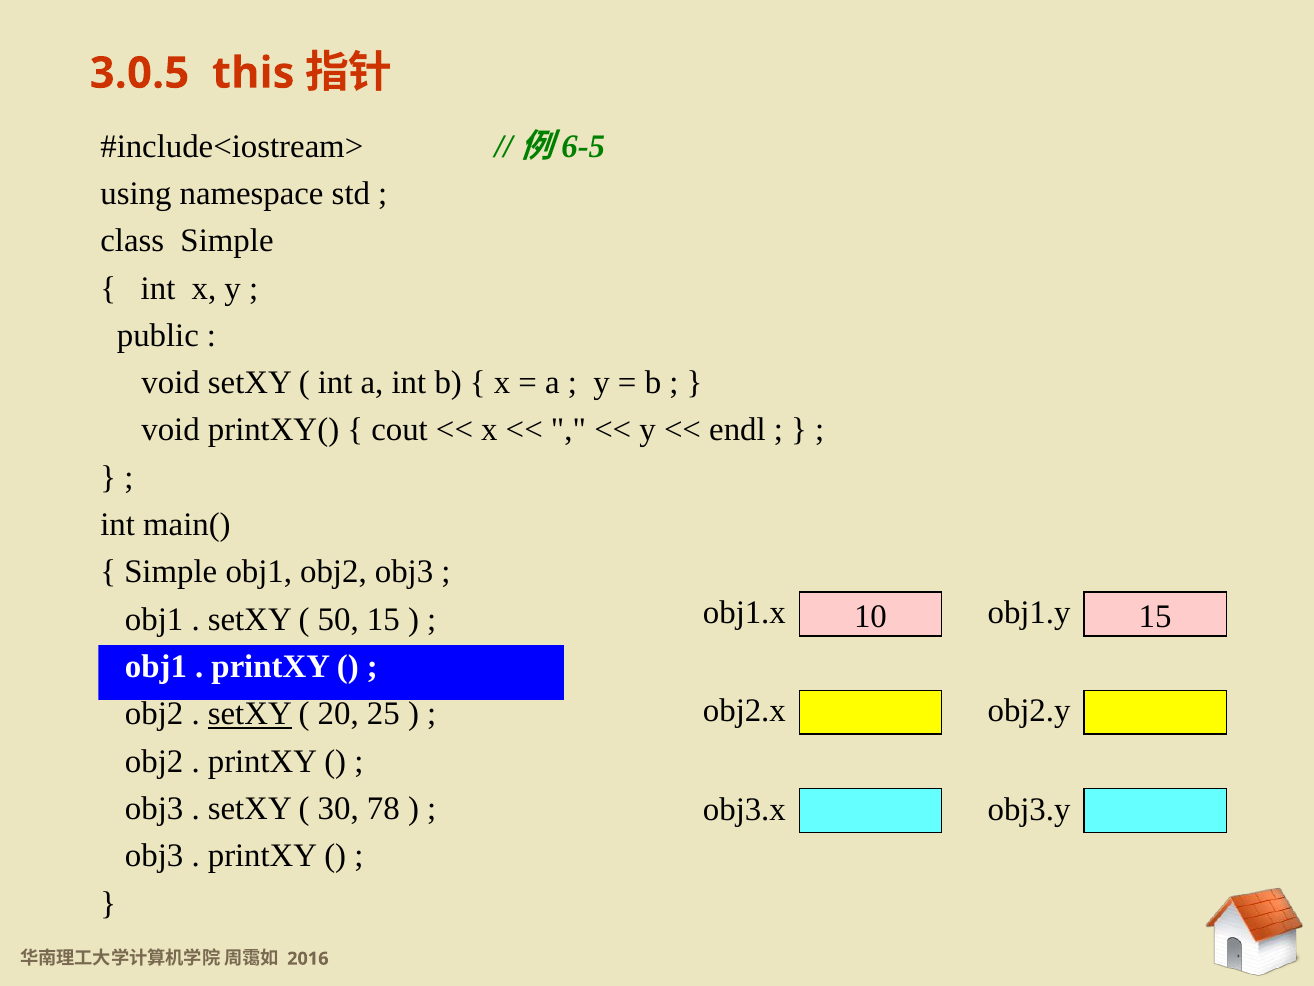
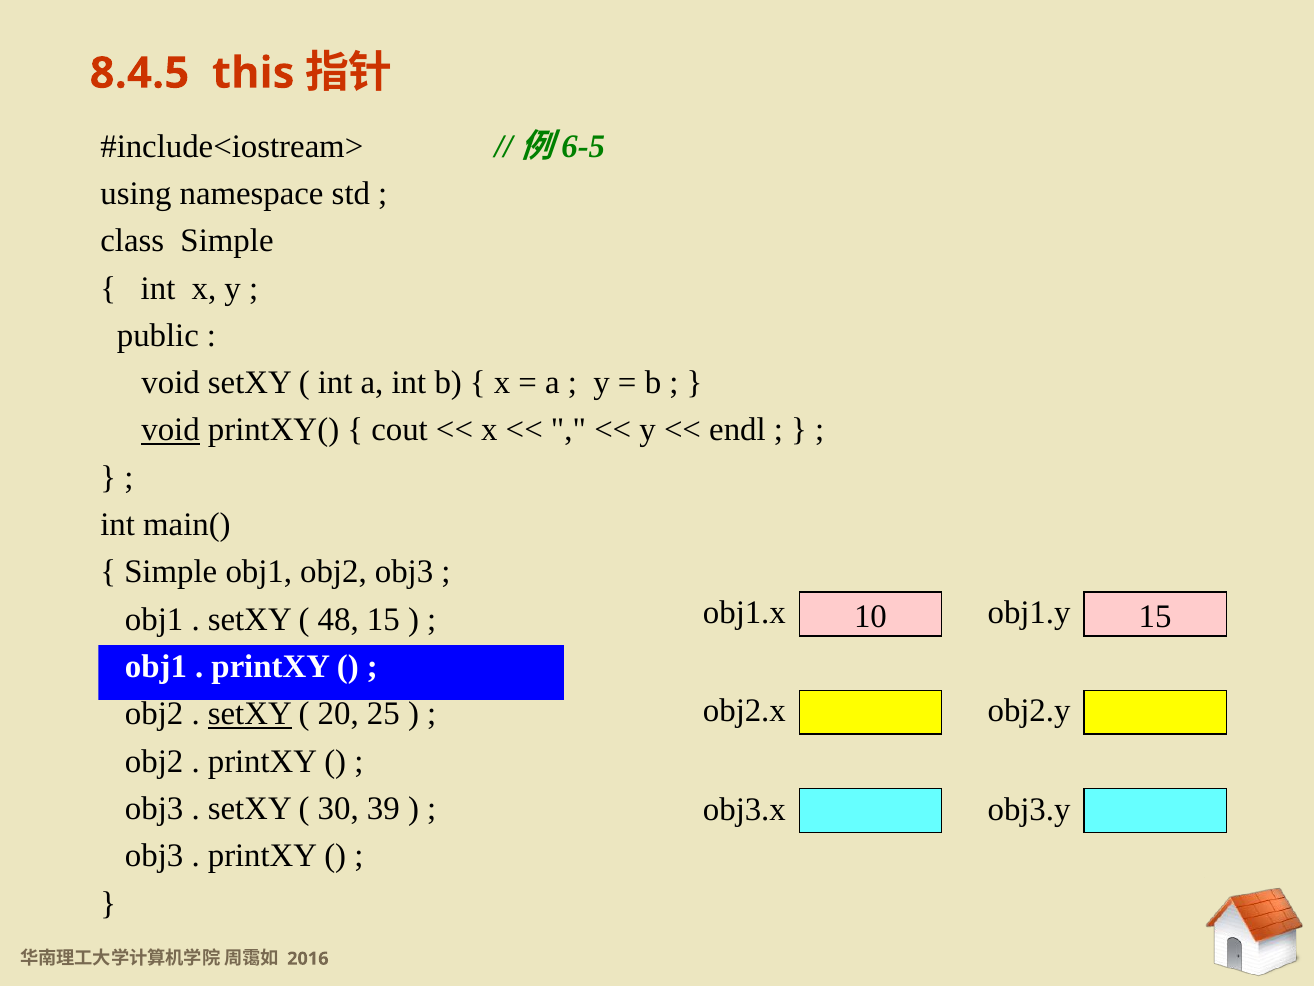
3.0.5: 3.0.5 -> 8.4.5
void at (171, 430) underline: none -> present
50: 50 -> 48
78: 78 -> 39
